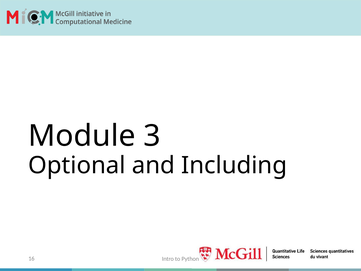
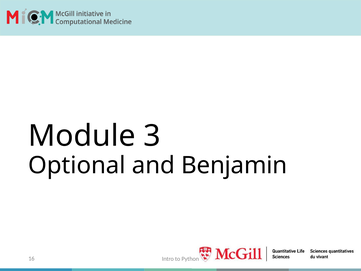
Including: Including -> Benjamin
